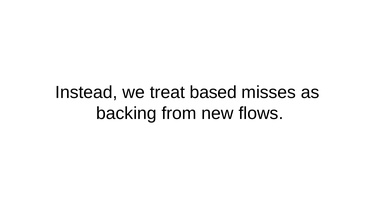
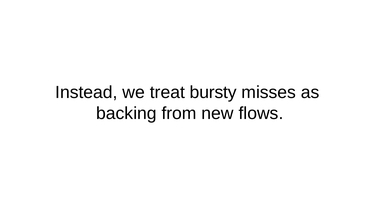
based: based -> bursty
